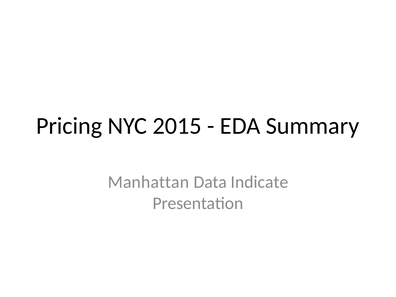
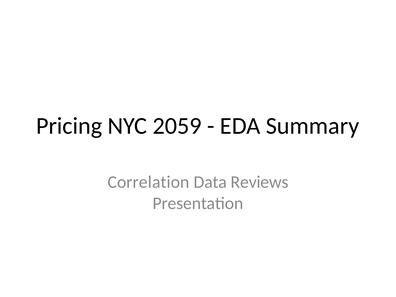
2015: 2015 -> 2059
Manhattan: Manhattan -> Correlation
Indicate: Indicate -> Reviews
